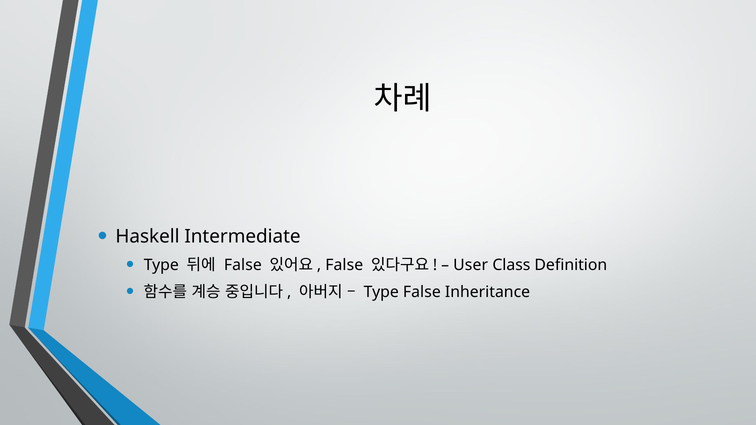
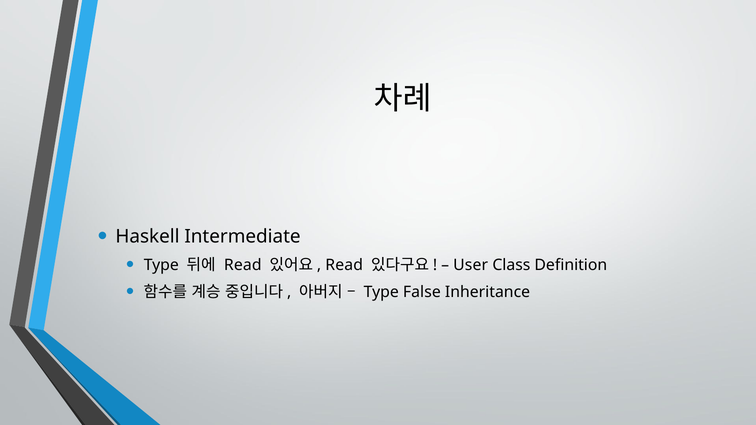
False at (243, 265): False -> Read
False at (344, 265): False -> Read
